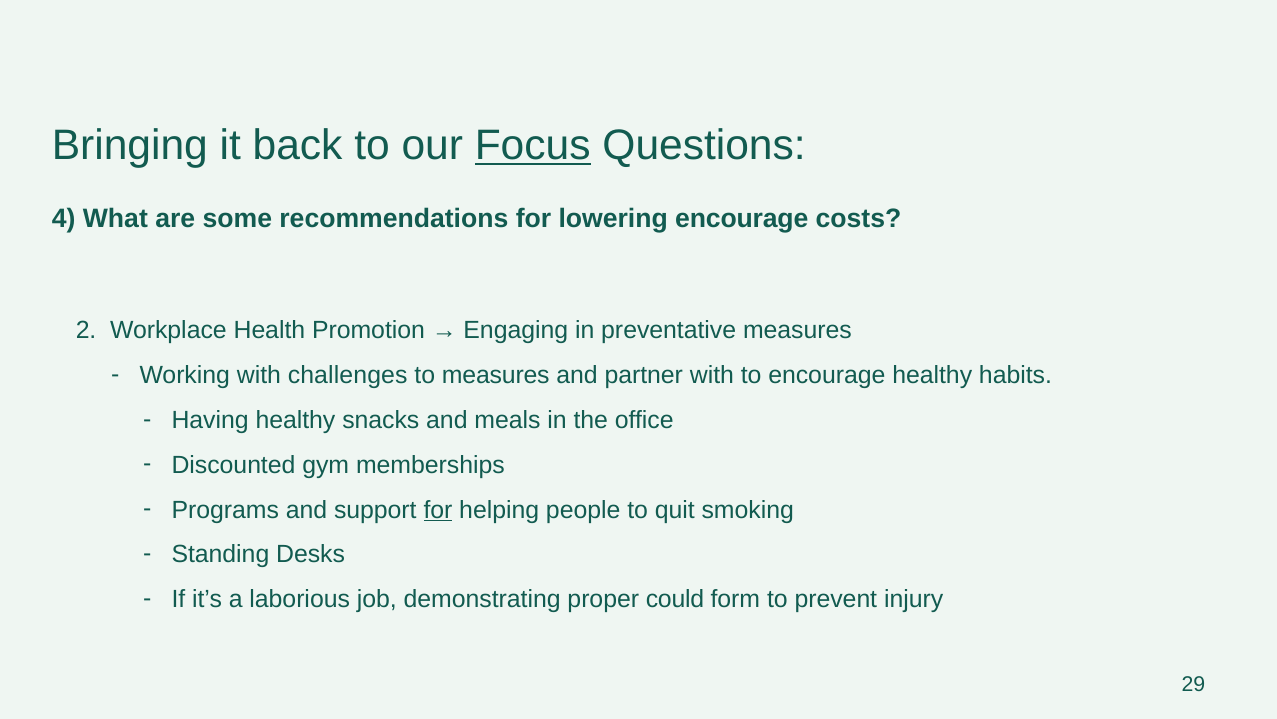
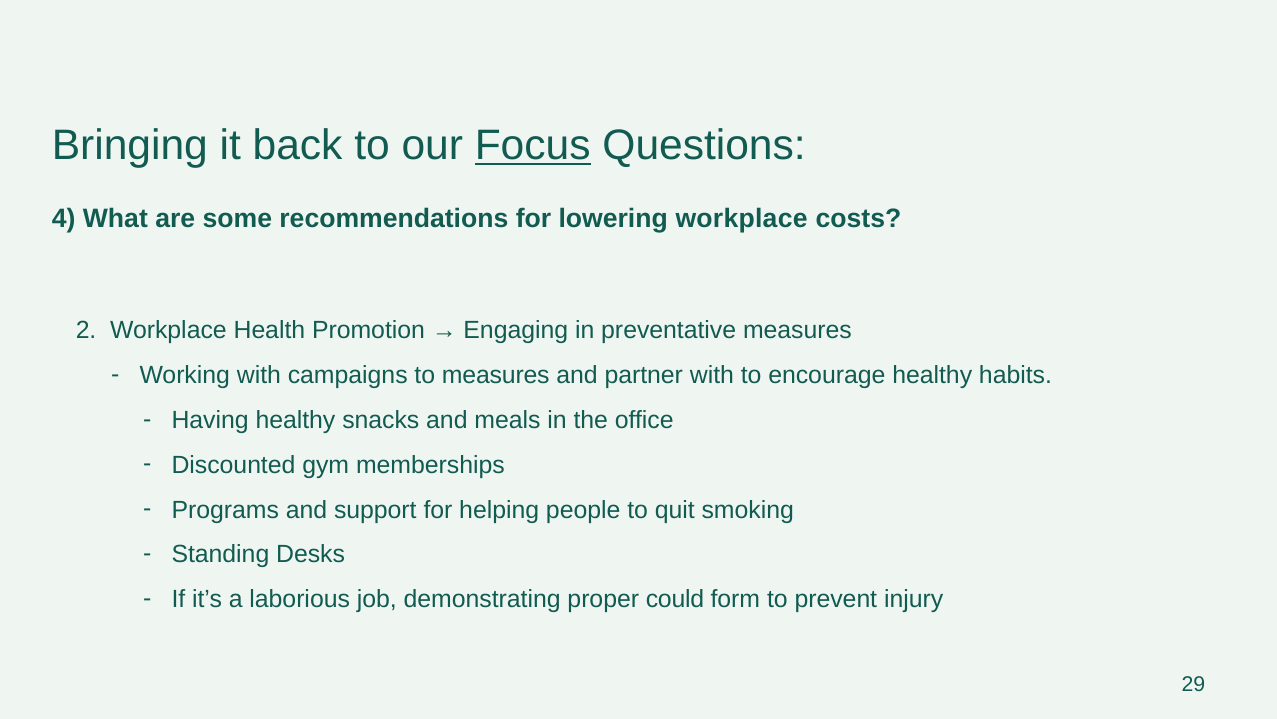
lowering encourage: encourage -> workplace
challenges: challenges -> campaigns
for at (438, 509) underline: present -> none
